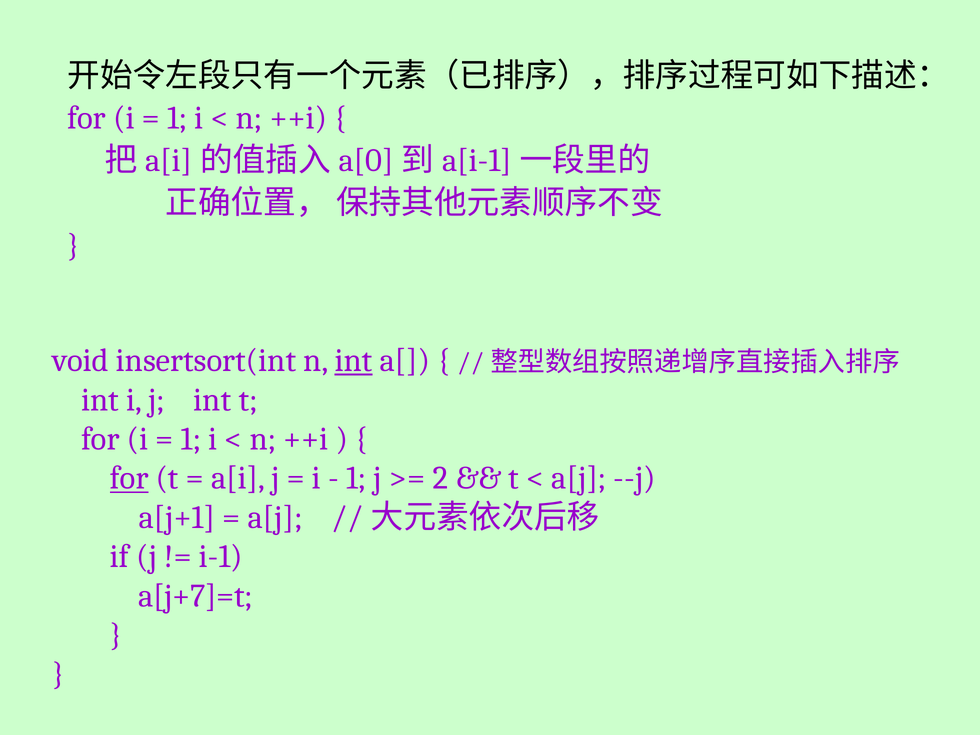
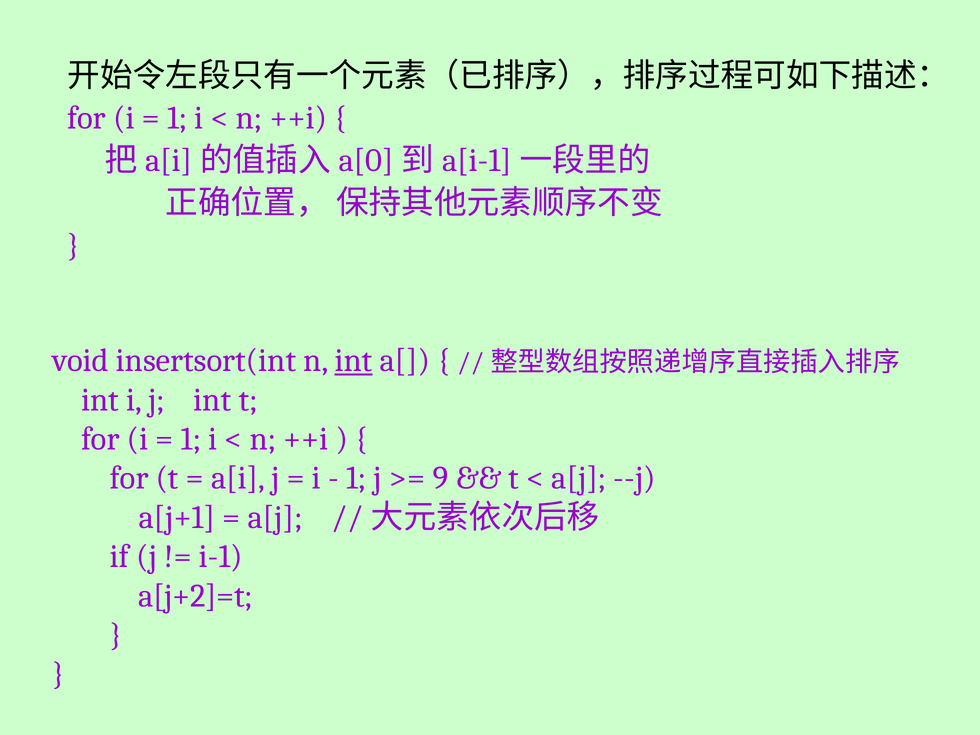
for at (129, 478) underline: present -> none
2: 2 -> 9
a[j+7]=t: a[j+7]=t -> a[j+2]=t
